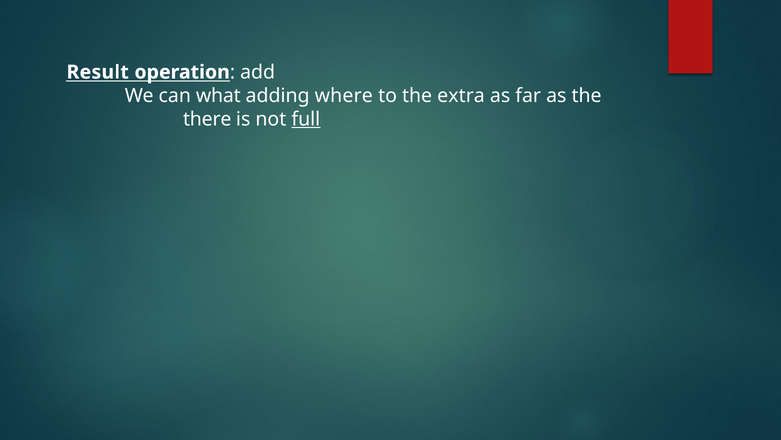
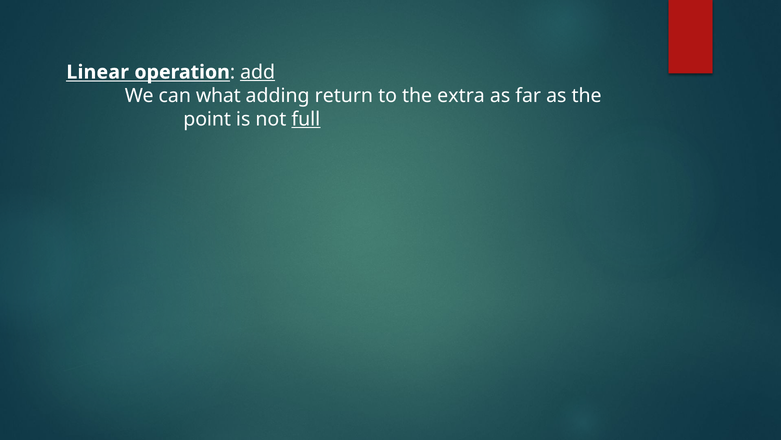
Result: Result -> Linear
add underline: none -> present
where: where -> return
there: there -> point
